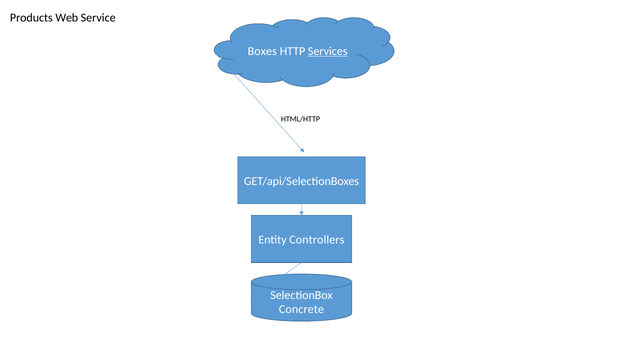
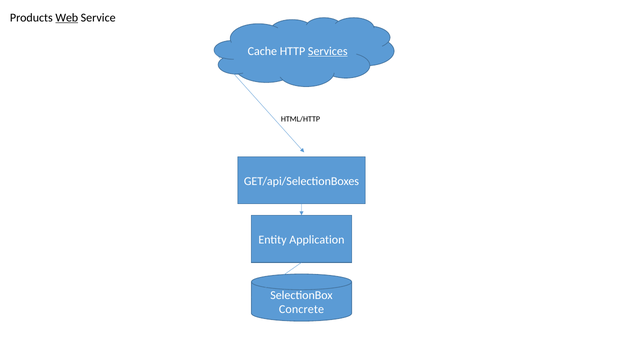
Web underline: none -> present
Boxes: Boxes -> Cache
Controllers: Controllers -> Application
